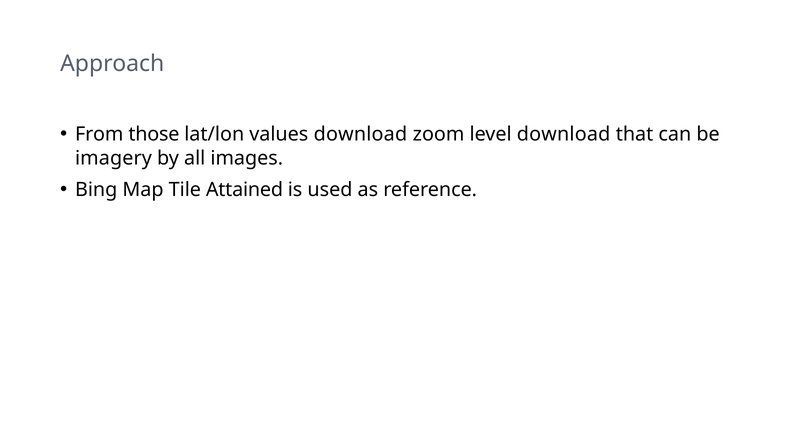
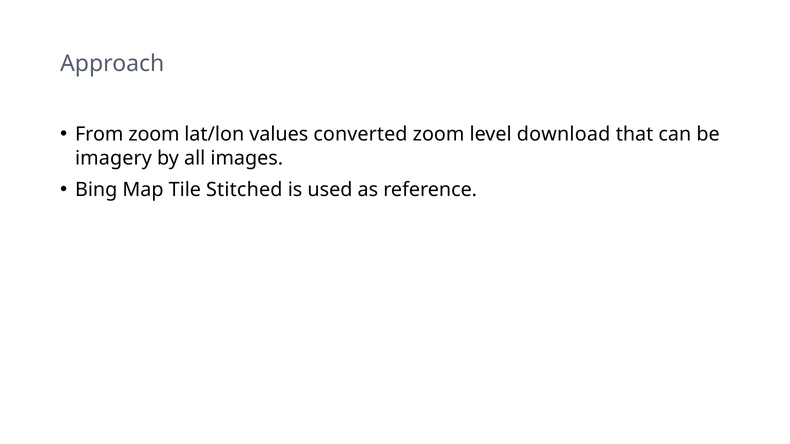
From those: those -> zoom
values download: download -> converted
Attained: Attained -> Stitched
